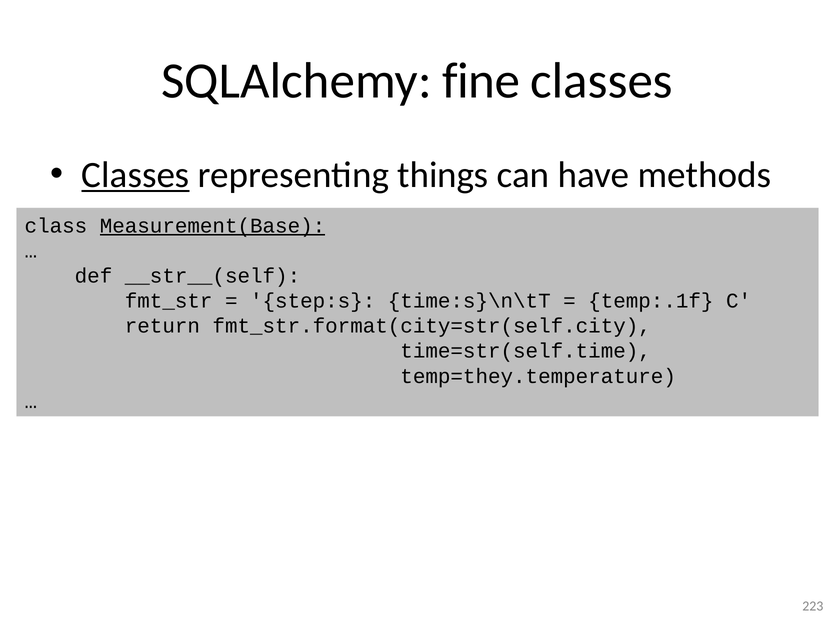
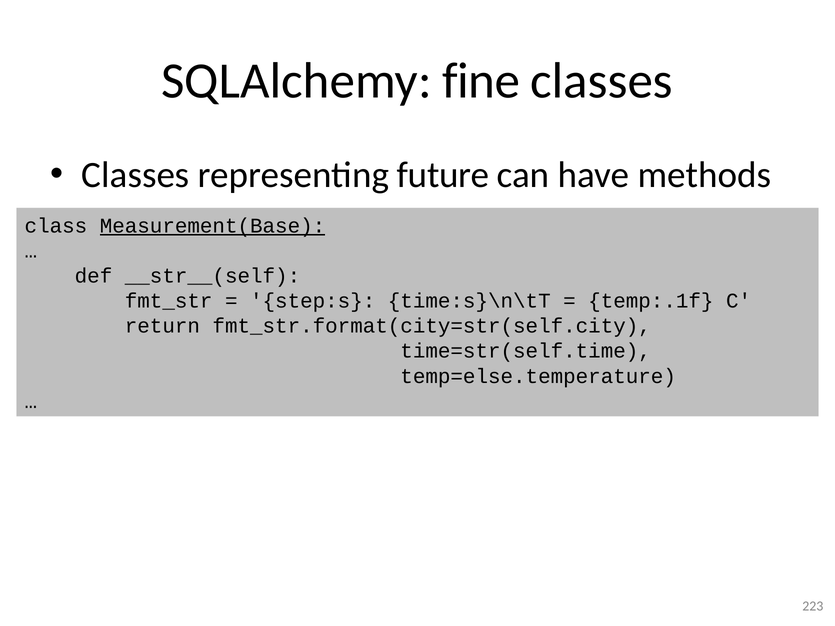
Classes at (135, 175) underline: present -> none
things: things -> future
temp=they.temperature: temp=they.temperature -> temp=else.temperature
